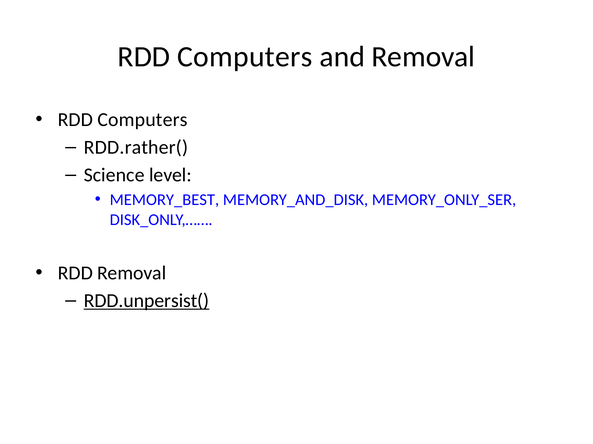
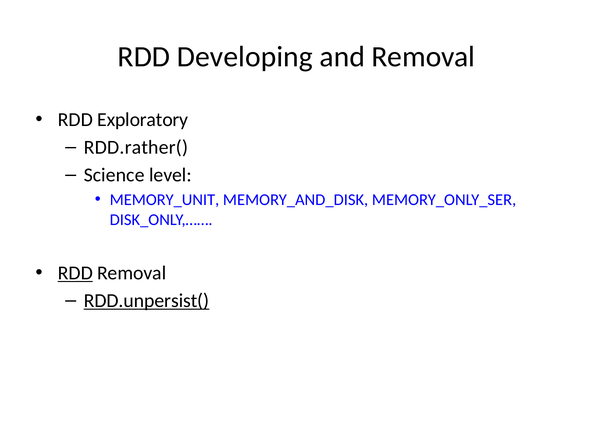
Computers at (245, 57): Computers -> Developing
Computers at (143, 120): Computers -> Exploratory
MEMORY_BEST: MEMORY_BEST -> MEMORY_UNIT
RDD at (75, 274) underline: none -> present
